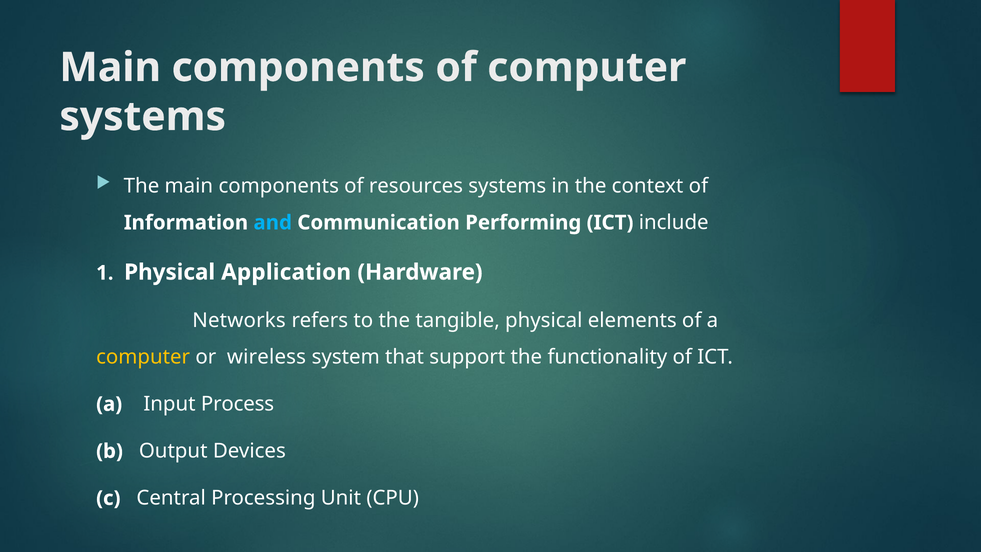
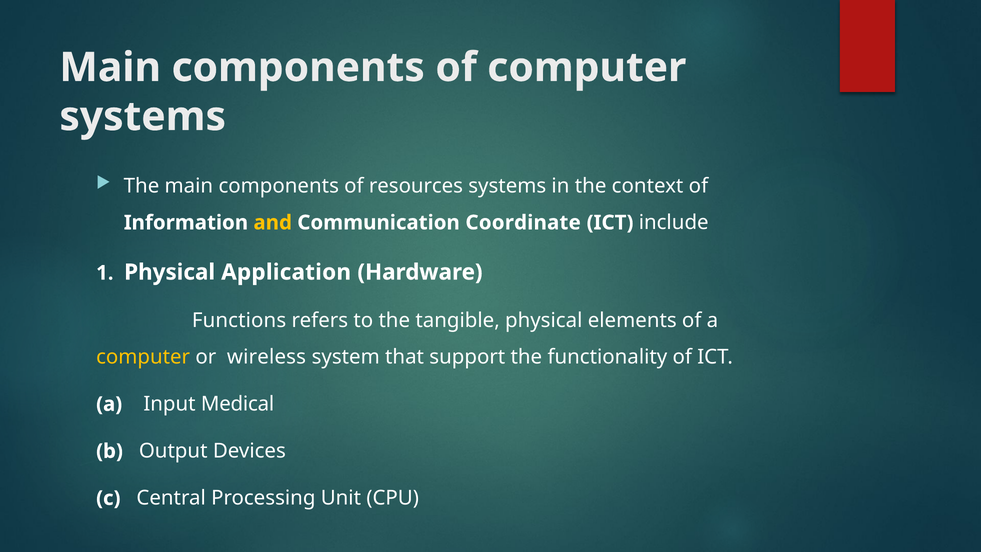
and colour: light blue -> yellow
Performing: Performing -> Coordinate
Networks: Networks -> Functions
Process: Process -> Medical
